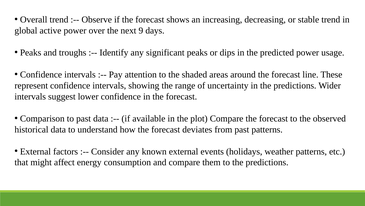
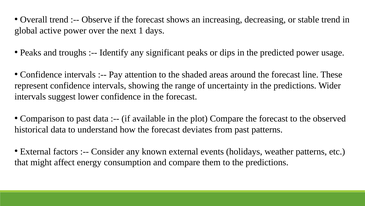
9: 9 -> 1
